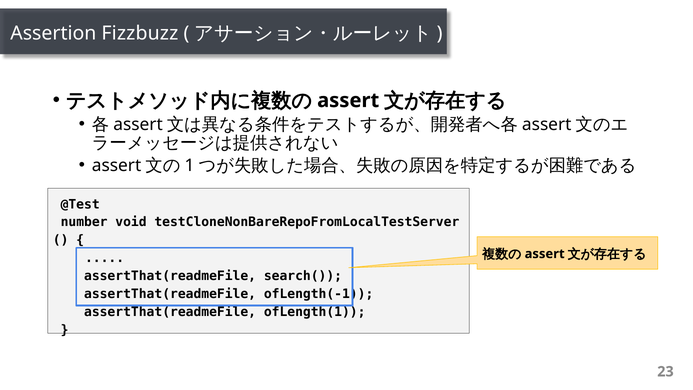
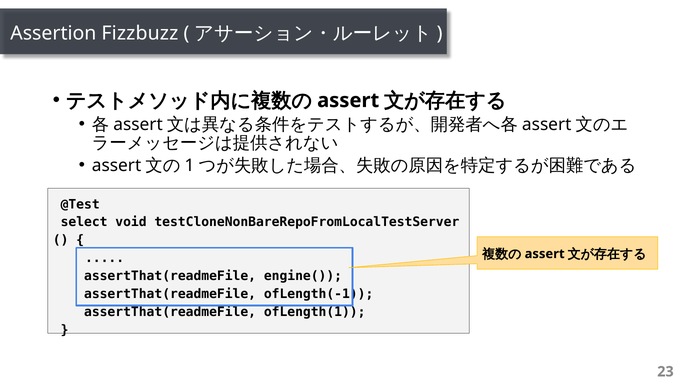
number: number -> select
search(: search( -> engine(
